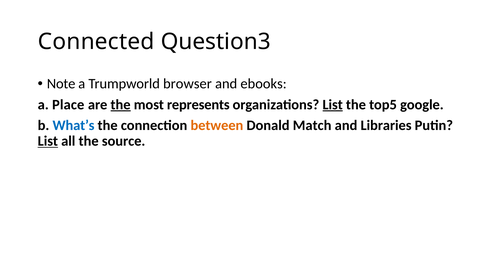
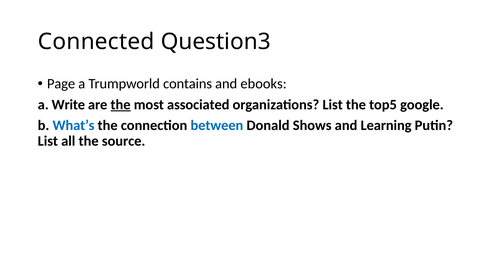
Note: Note -> Page
browser: browser -> contains
Place: Place -> Write
represents: represents -> associated
List at (333, 104) underline: present -> none
between colour: orange -> blue
Match: Match -> Shows
Libraries: Libraries -> Learning
List at (48, 141) underline: present -> none
